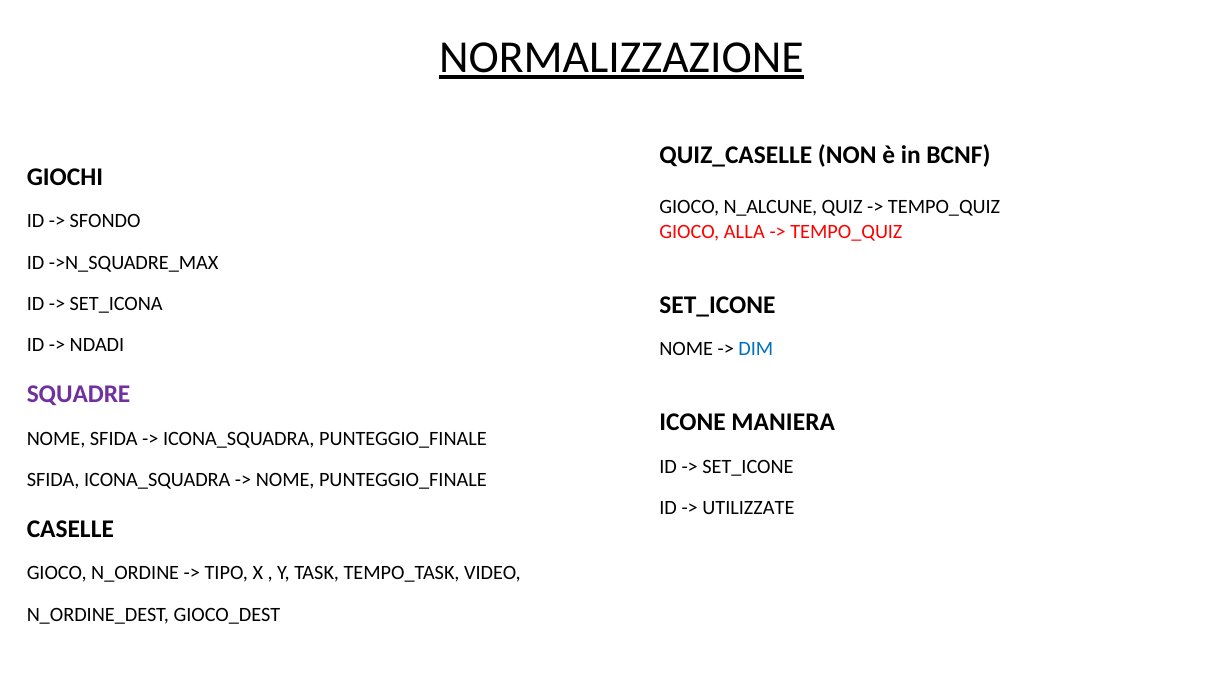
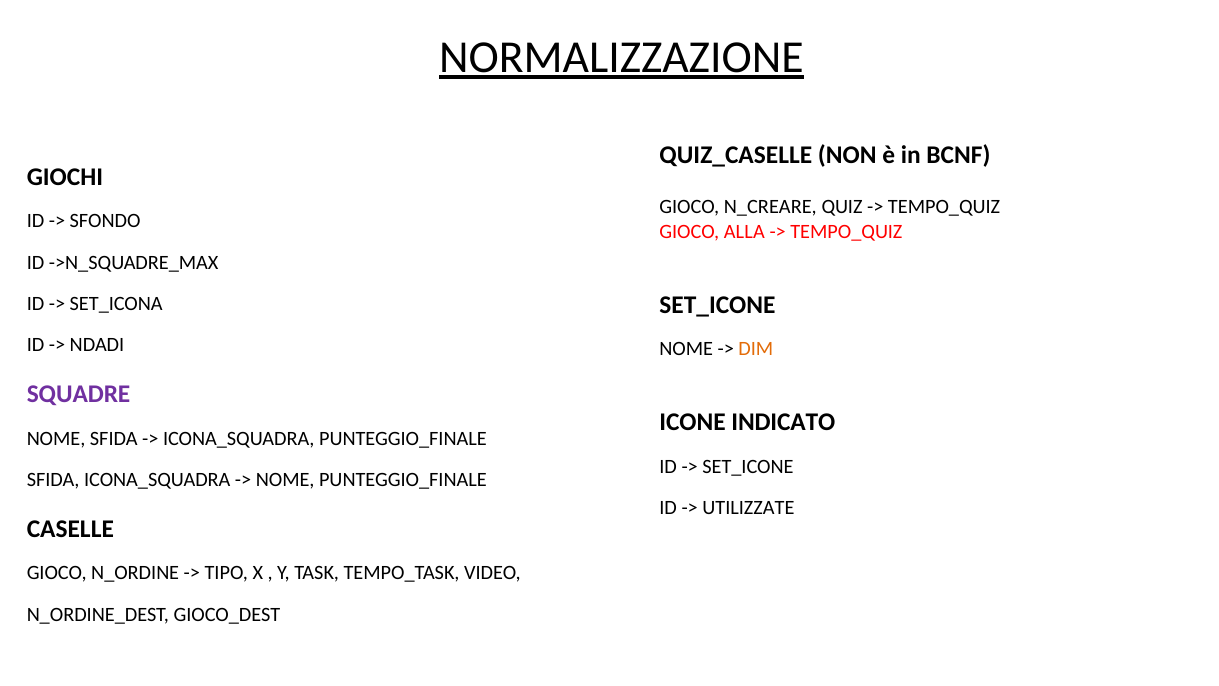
N_ALCUNE: N_ALCUNE -> N_CREARE
DIM colour: blue -> orange
MANIERA: MANIERA -> INDICATO
